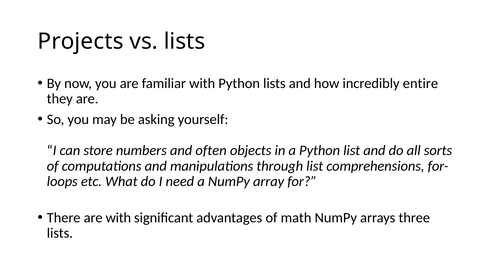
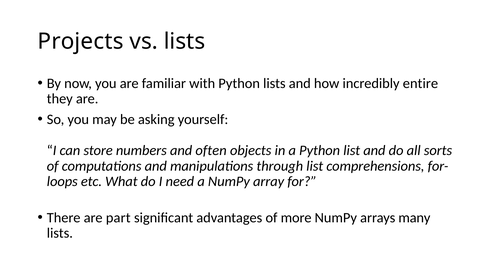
are with: with -> part
math: math -> more
three: three -> many
